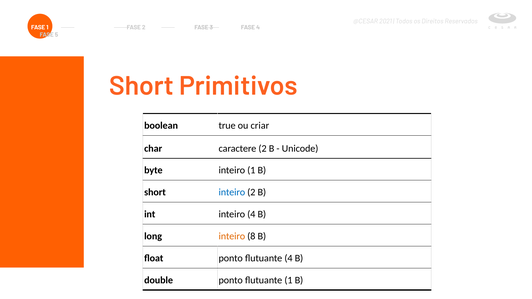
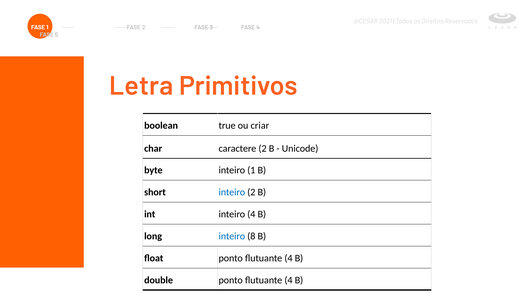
Short at (141, 86): Short -> Letra
inteiro at (232, 236) colour: orange -> blue
double ponto flutuante 1: 1 -> 4
